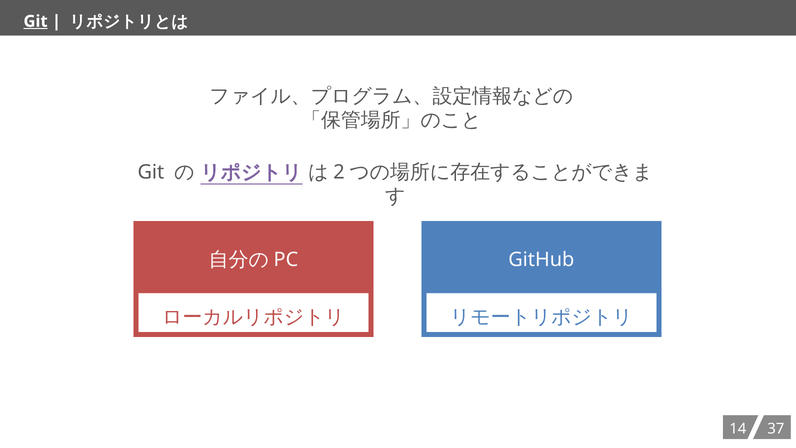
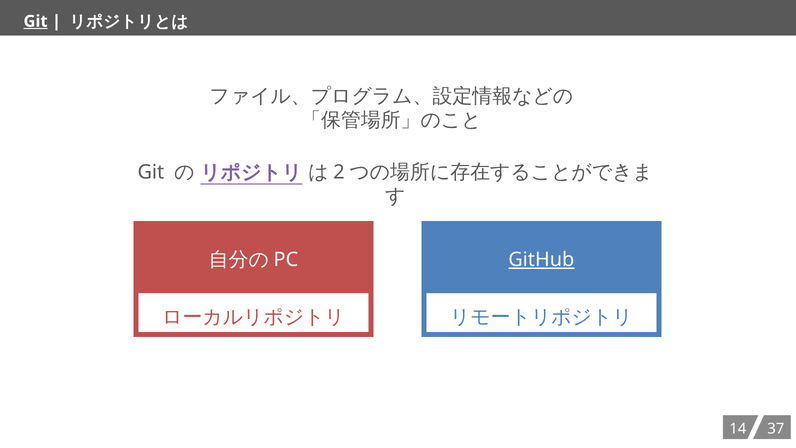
GitHub underline: none -> present
